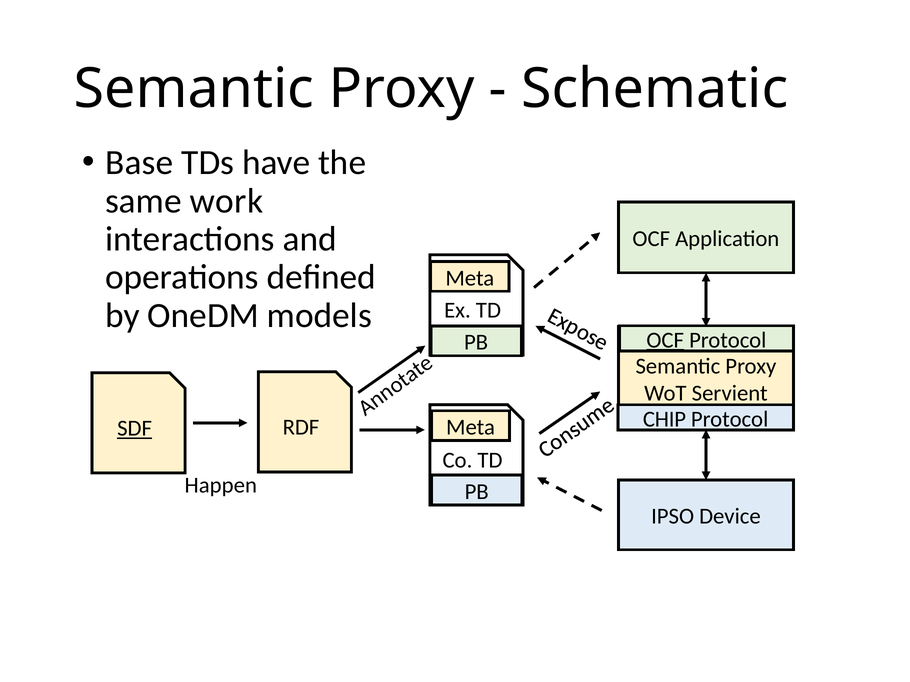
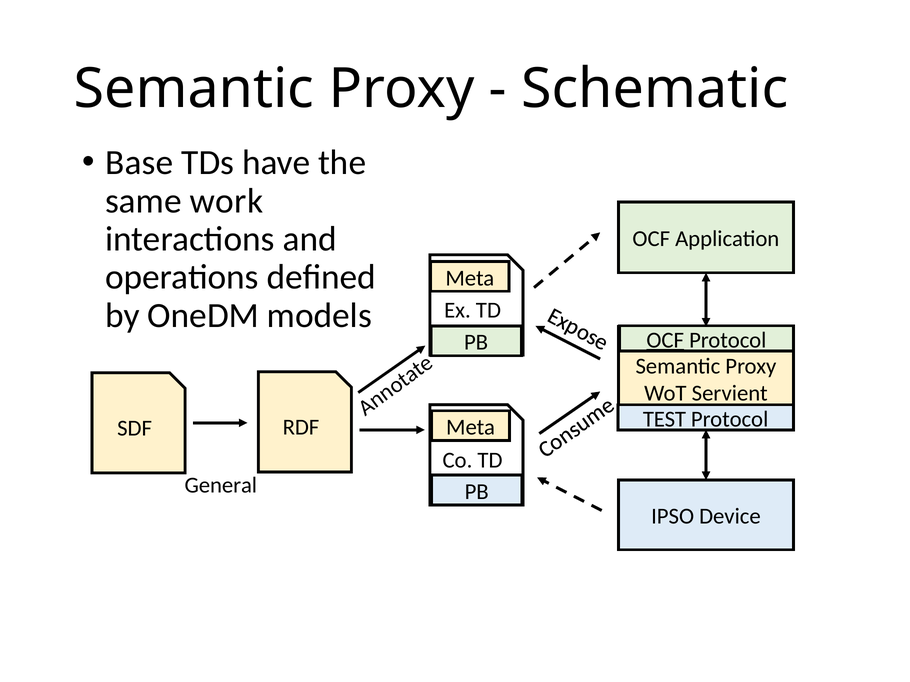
CHIP: CHIP -> TEST
SDF underline: present -> none
Happen: Happen -> General
